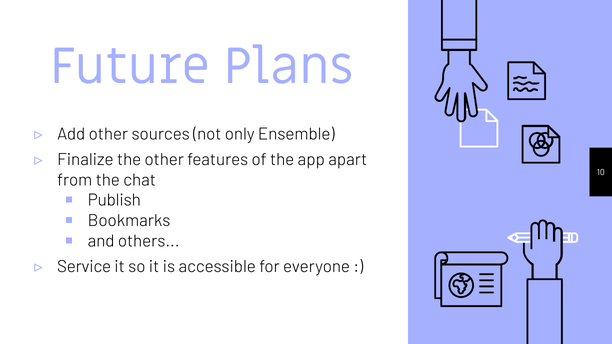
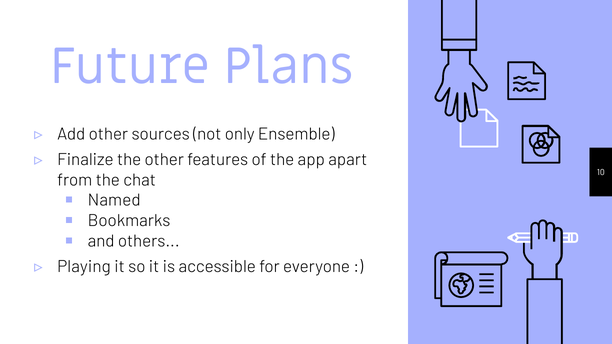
Publish: Publish -> Named
Service: Service -> Playing
